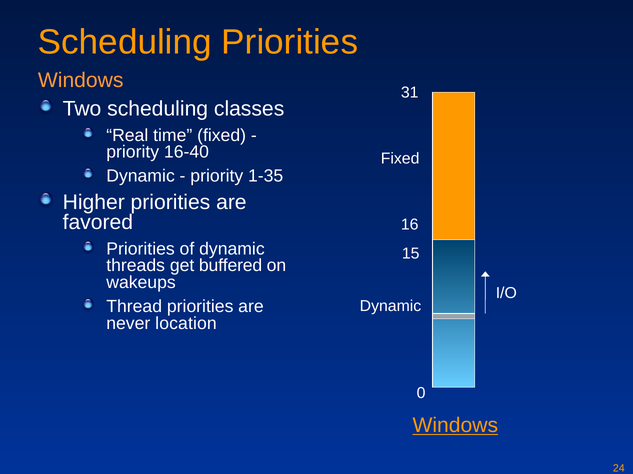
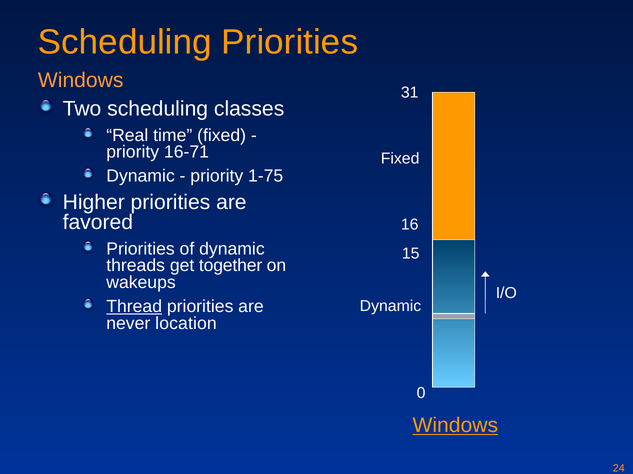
16-40: 16-40 -> 16-71
1-35: 1-35 -> 1-75
buffered: buffered -> together
Thread underline: none -> present
